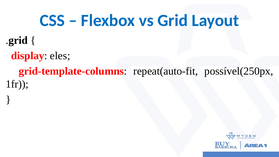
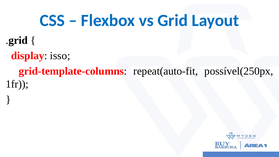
eles: eles -> isso
